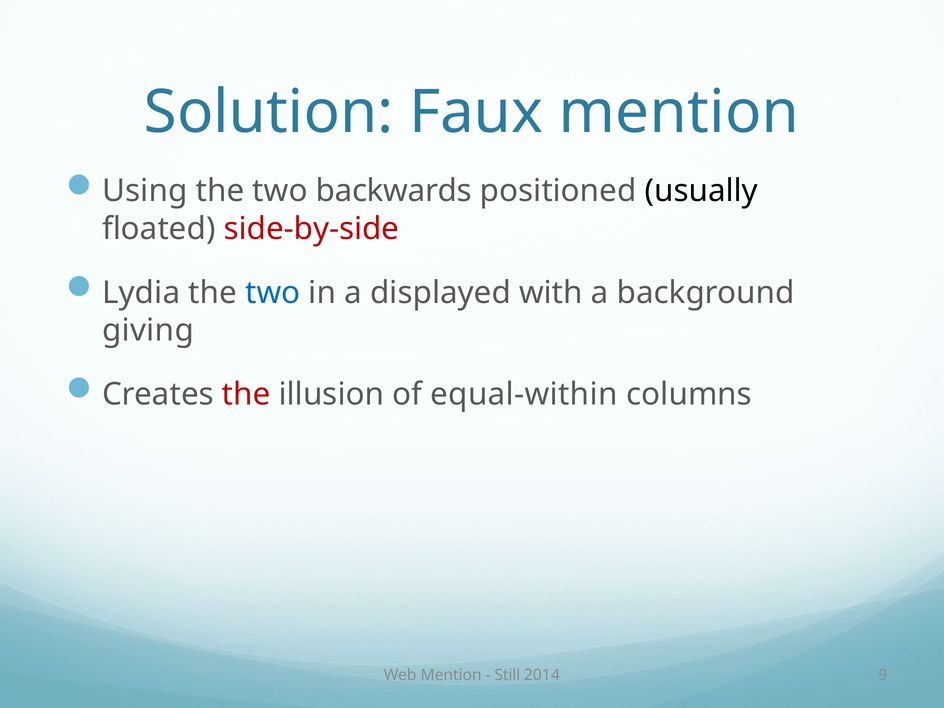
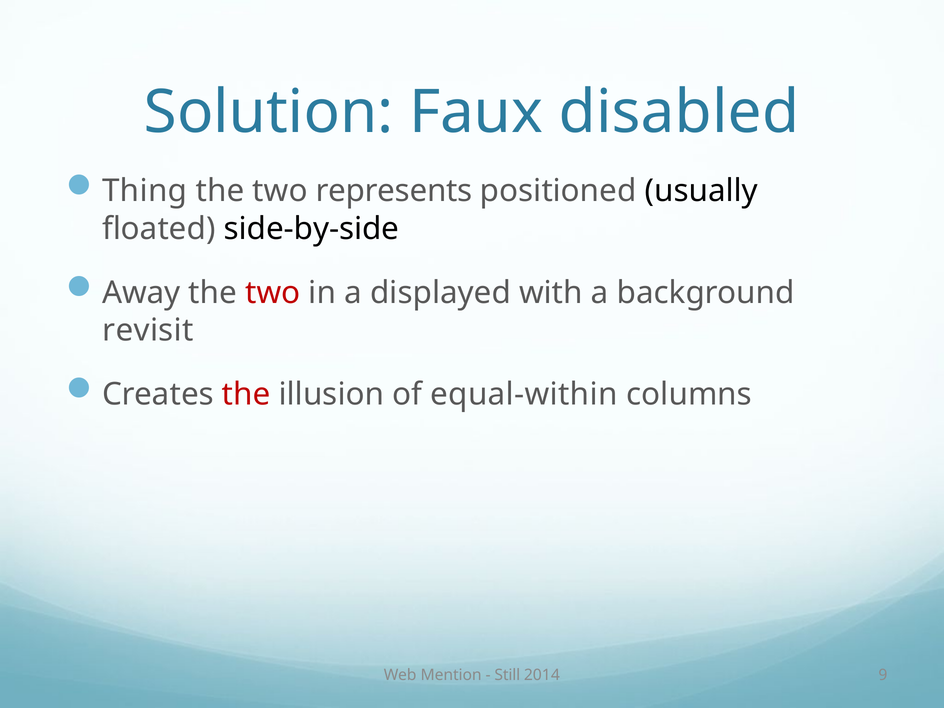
Faux mention: mention -> disabled
Using: Using -> Thing
backwards: backwards -> represents
side-by-side colour: red -> black
Lydia: Lydia -> Away
two at (273, 293) colour: blue -> red
giving: giving -> revisit
